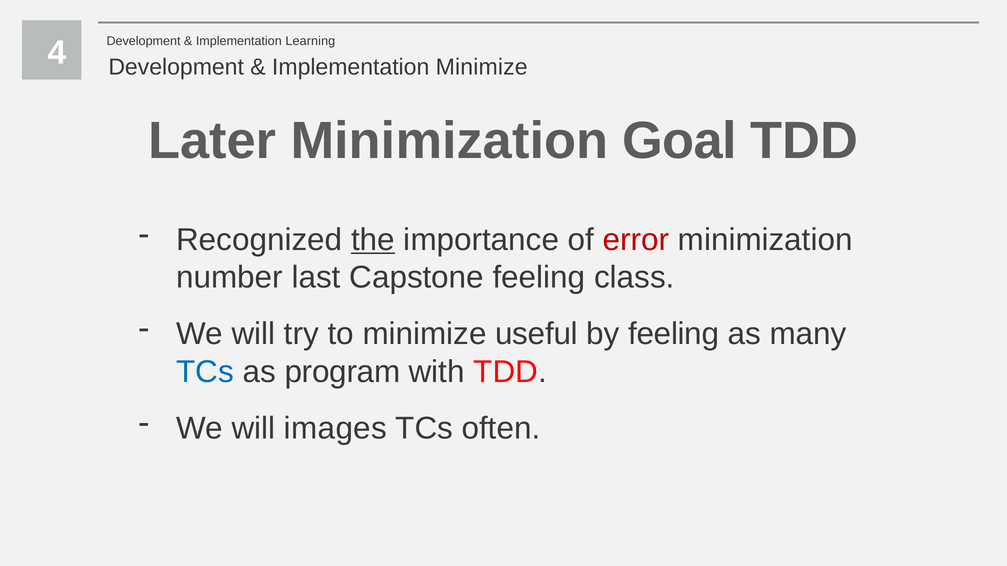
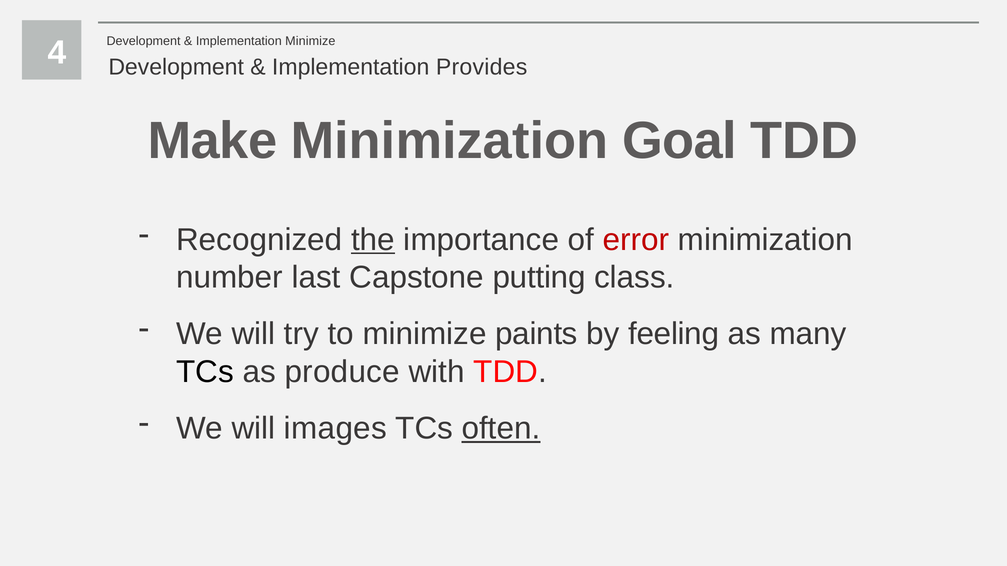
Implementation Learning: Learning -> Minimize
Implementation Minimize: Minimize -> Provides
Later: Later -> Make
Capstone feeling: feeling -> putting
useful: useful -> paints
TCs at (205, 372) colour: blue -> black
program: program -> produce
often underline: none -> present
